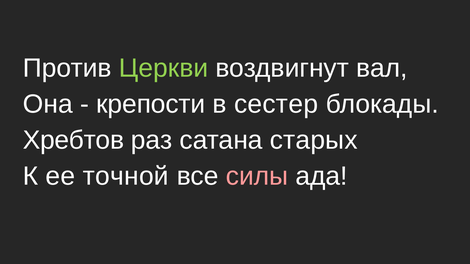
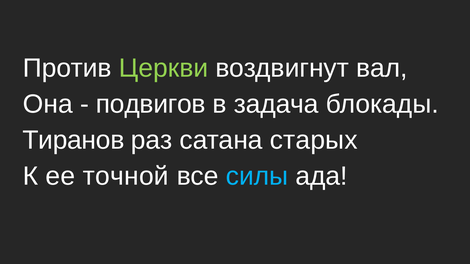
крепости: крепости -> подвигов
сестер: сестер -> задача
Хребтов: Хребтов -> Тиранов
силы colour: pink -> light blue
